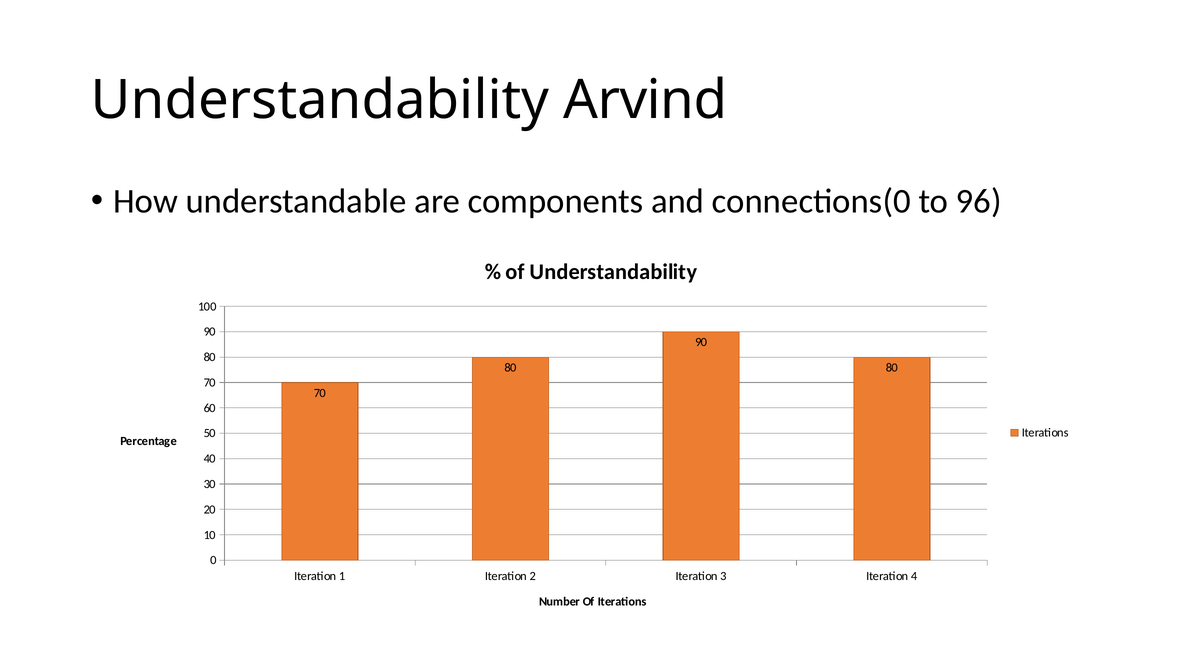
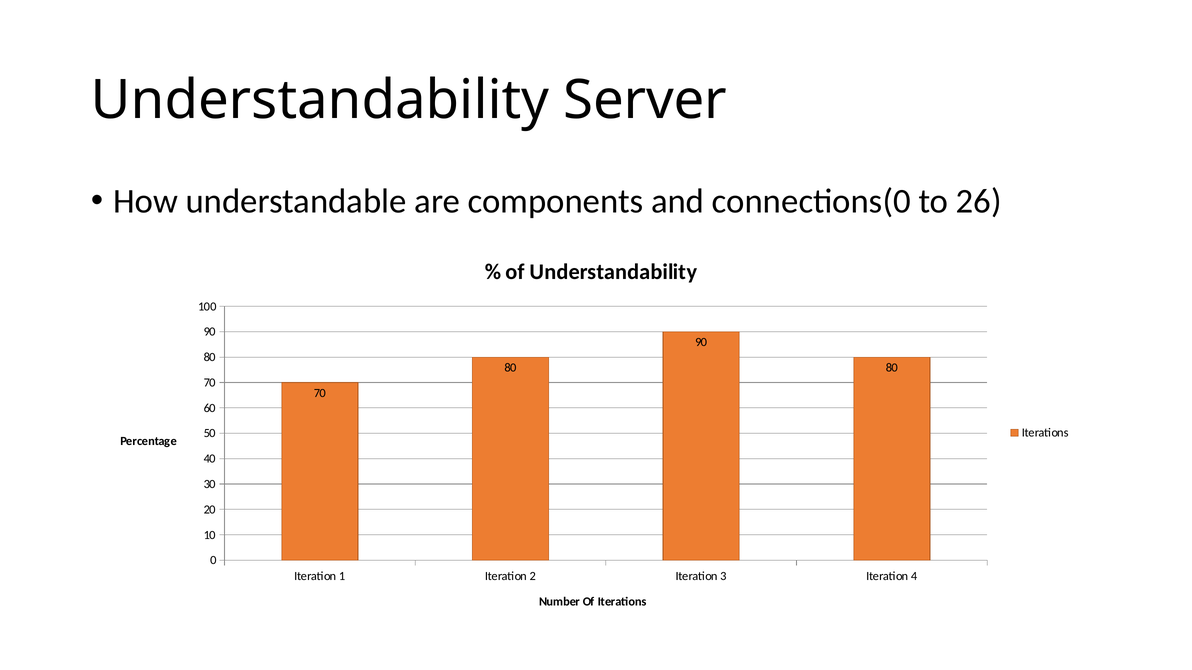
Arvind: Arvind -> Server
96: 96 -> 26
